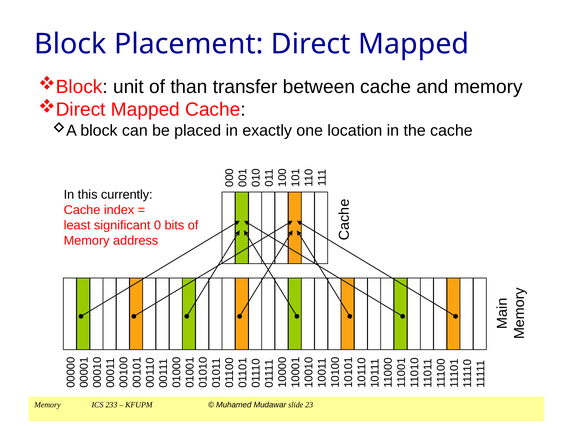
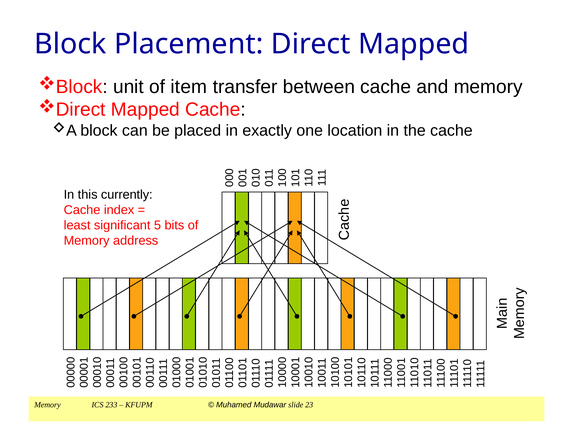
than: than -> item
significant 0: 0 -> 5
